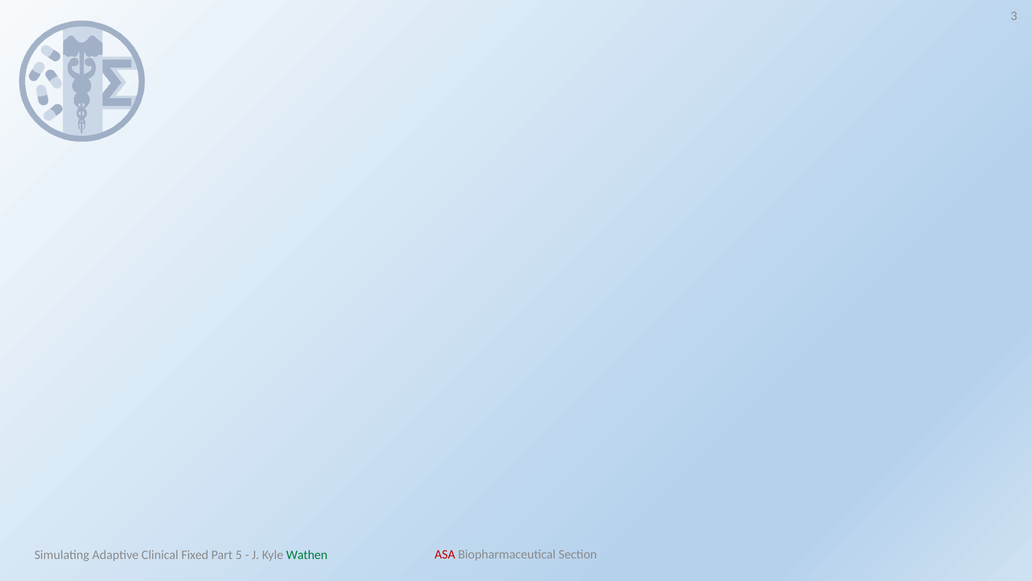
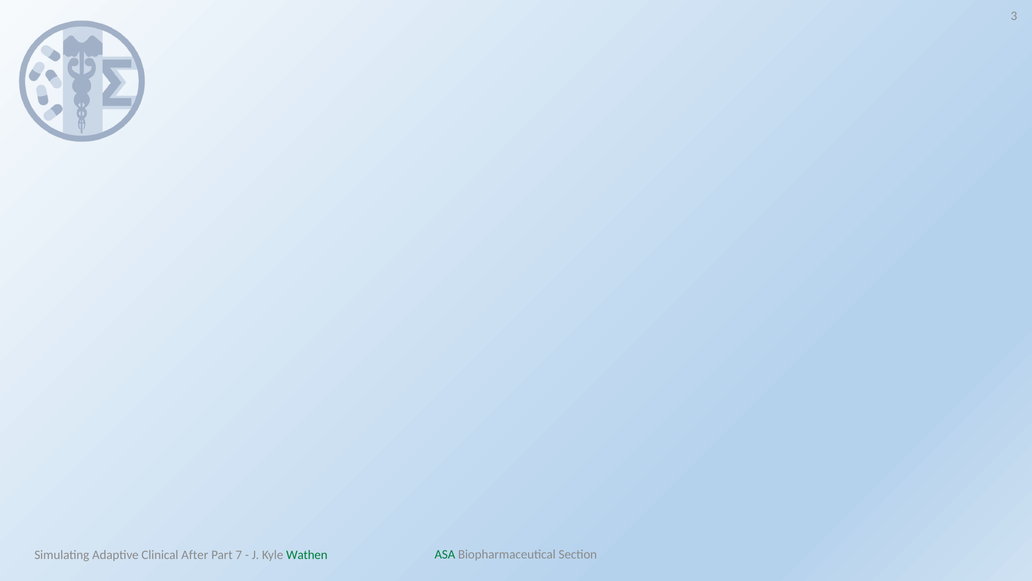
ASA colour: red -> green
Fixed: Fixed -> After
5: 5 -> 7
